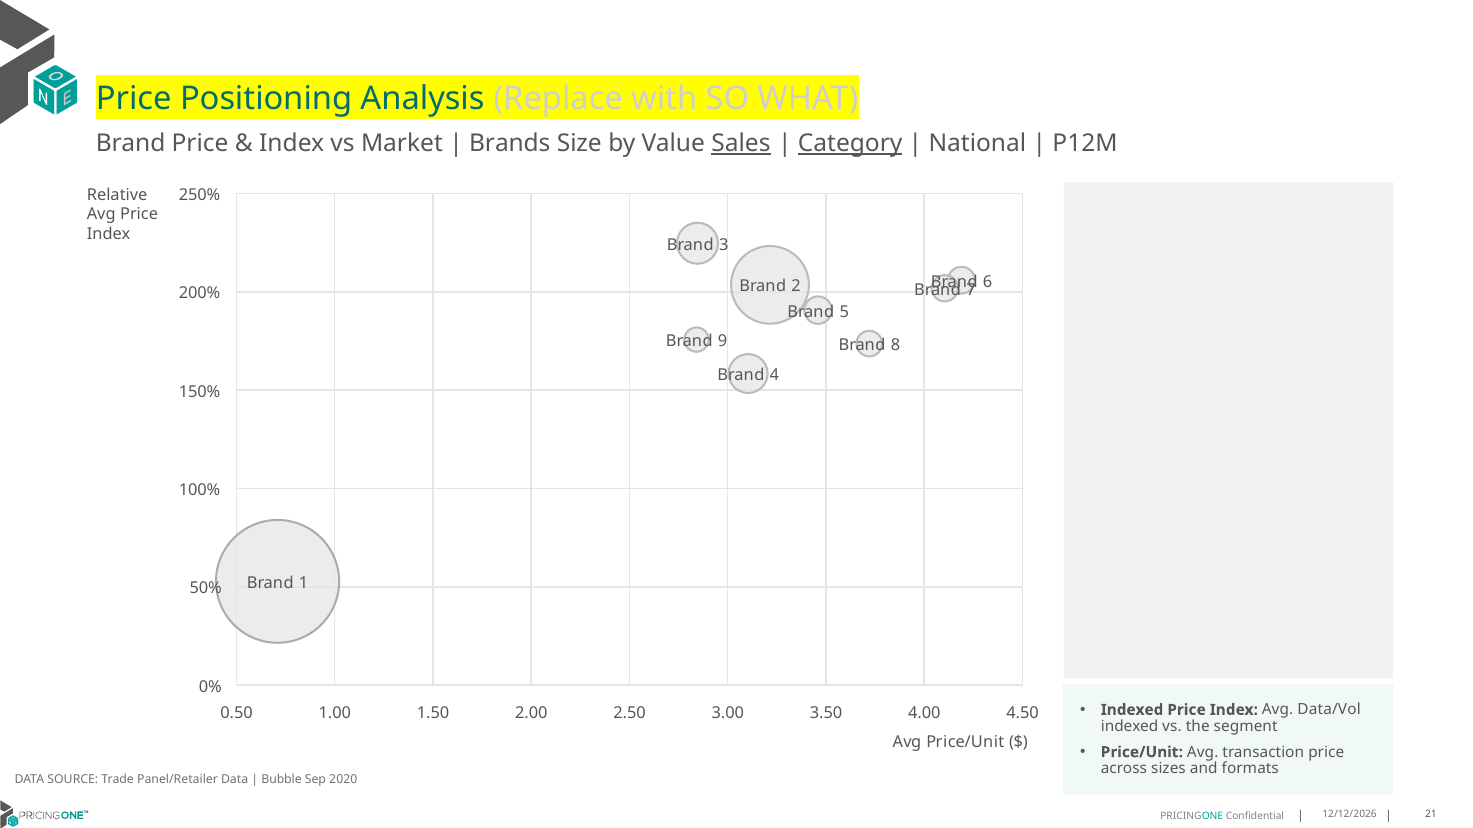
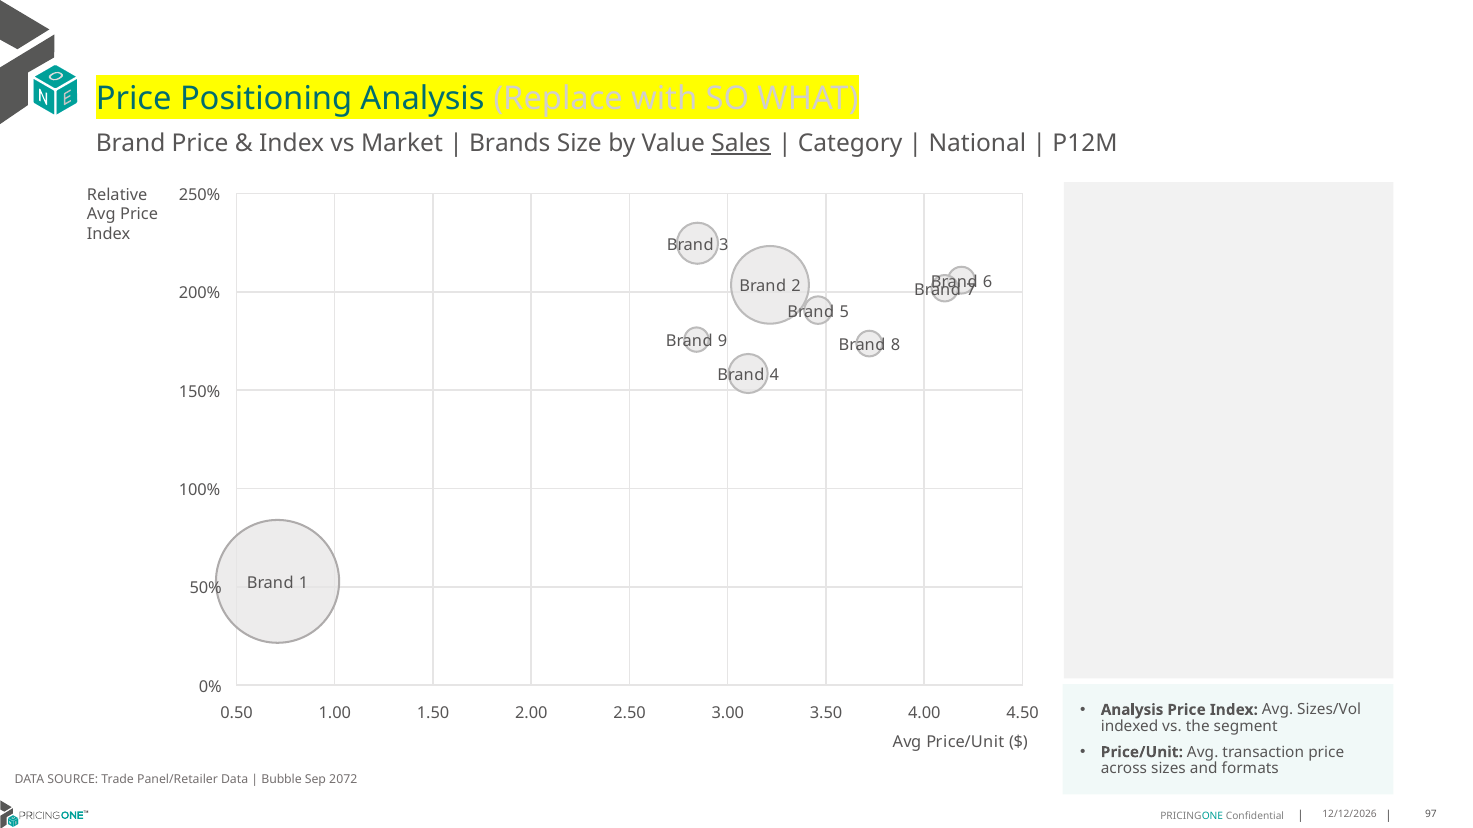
Category underline: present -> none
Indexed at (1132, 710): Indexed -> Analysis
Data/Vol: Data/Vol -> Sizes/Vol
2020: 2020 -> 2072
21: 21 -> 97
